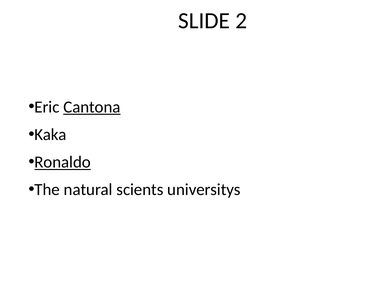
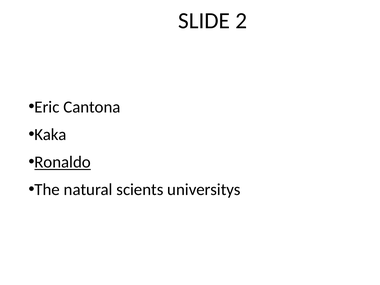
Cantona underline: present -> none
